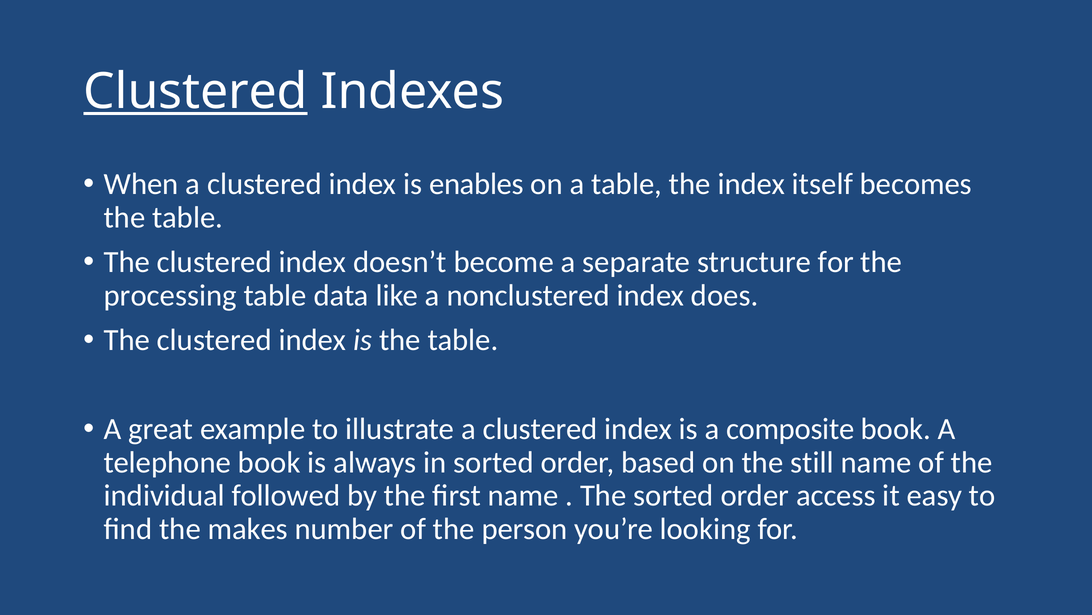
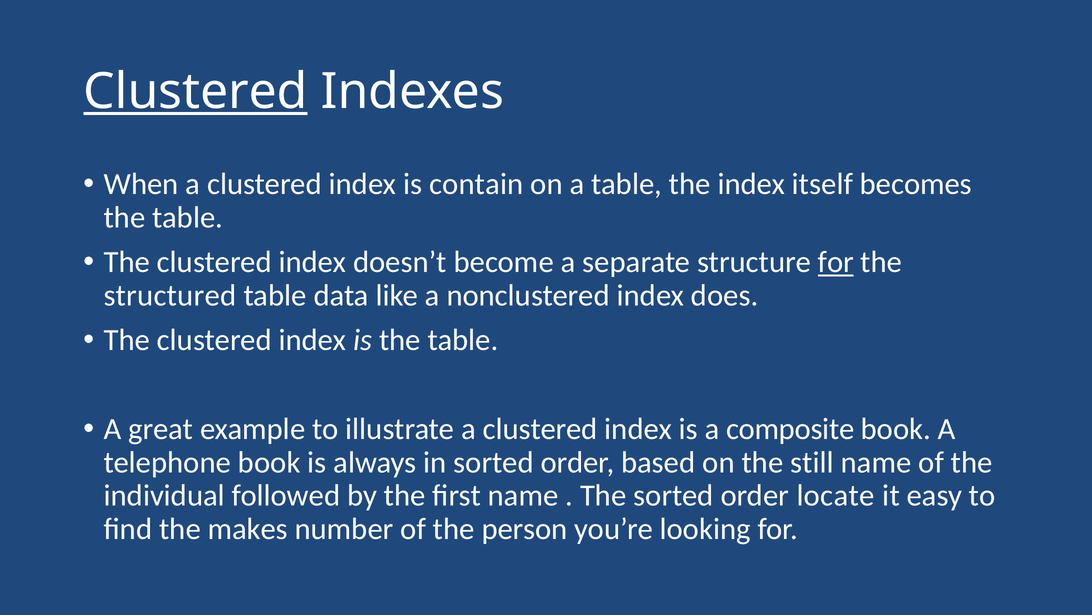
enables: enables -> contain
for at (836, 262) underline: none -> present
processing: processing -> structured
access: access -> locate
